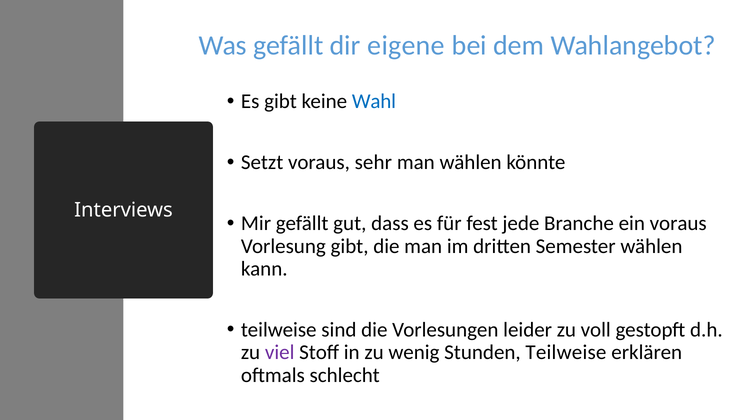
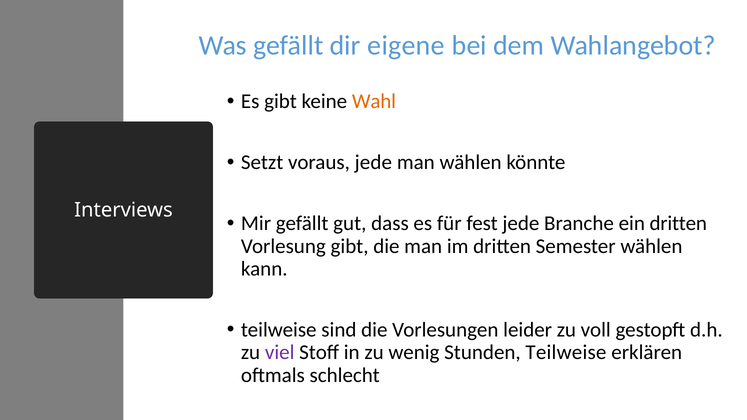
Wahl colour: blue -> orange
voraus sehr: sehr -> jede
ein voraus: voraus -> dritten
